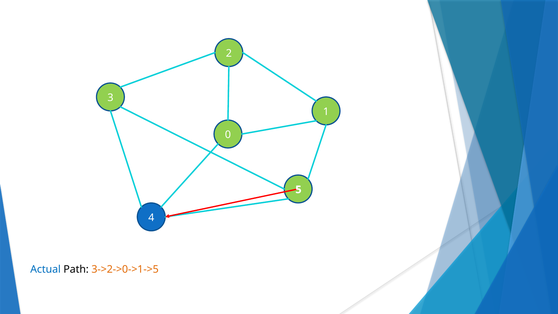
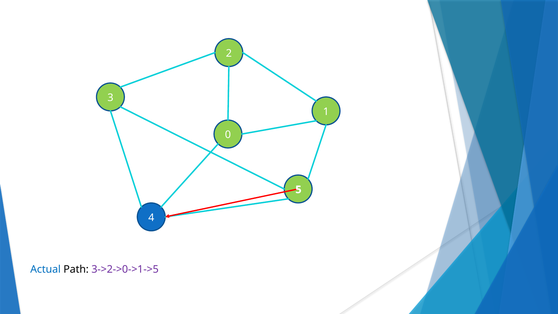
3->2->0->1->5 colour: orange -> purple
